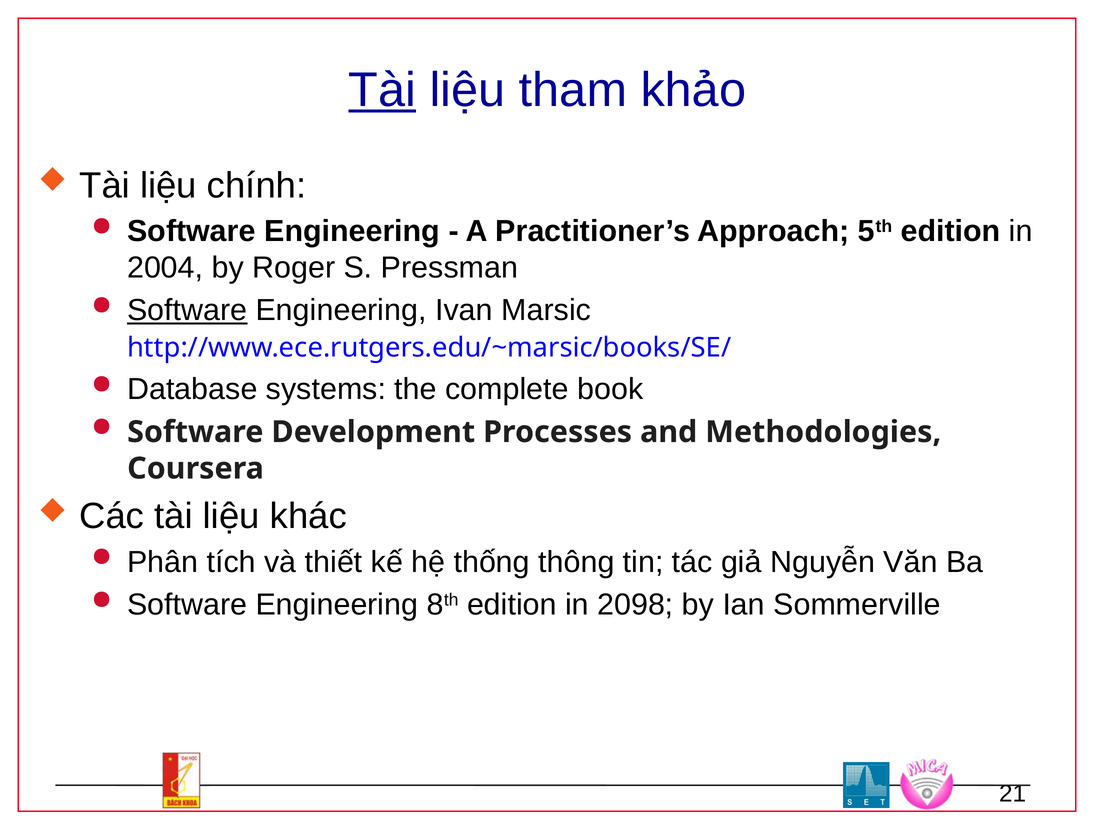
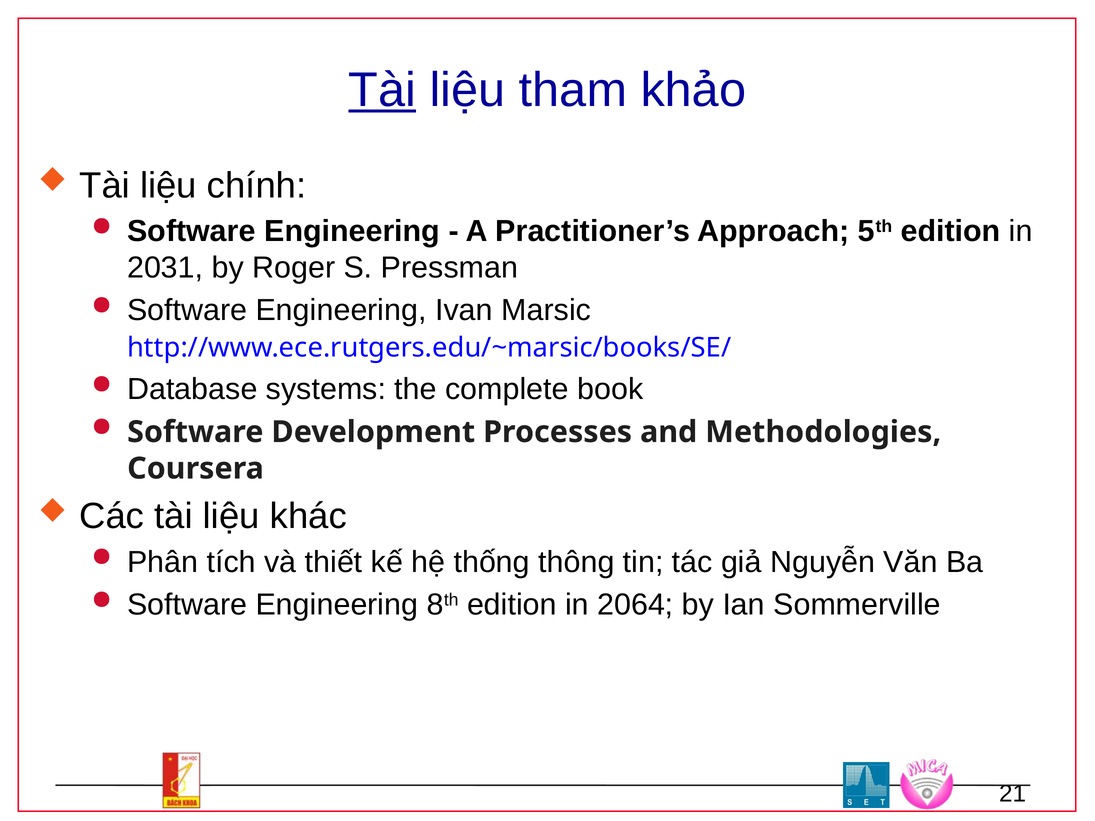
2004: 2004 -> 2031
Software at (187, 310) underline: present -> none
2098: 2098 -> 2064
